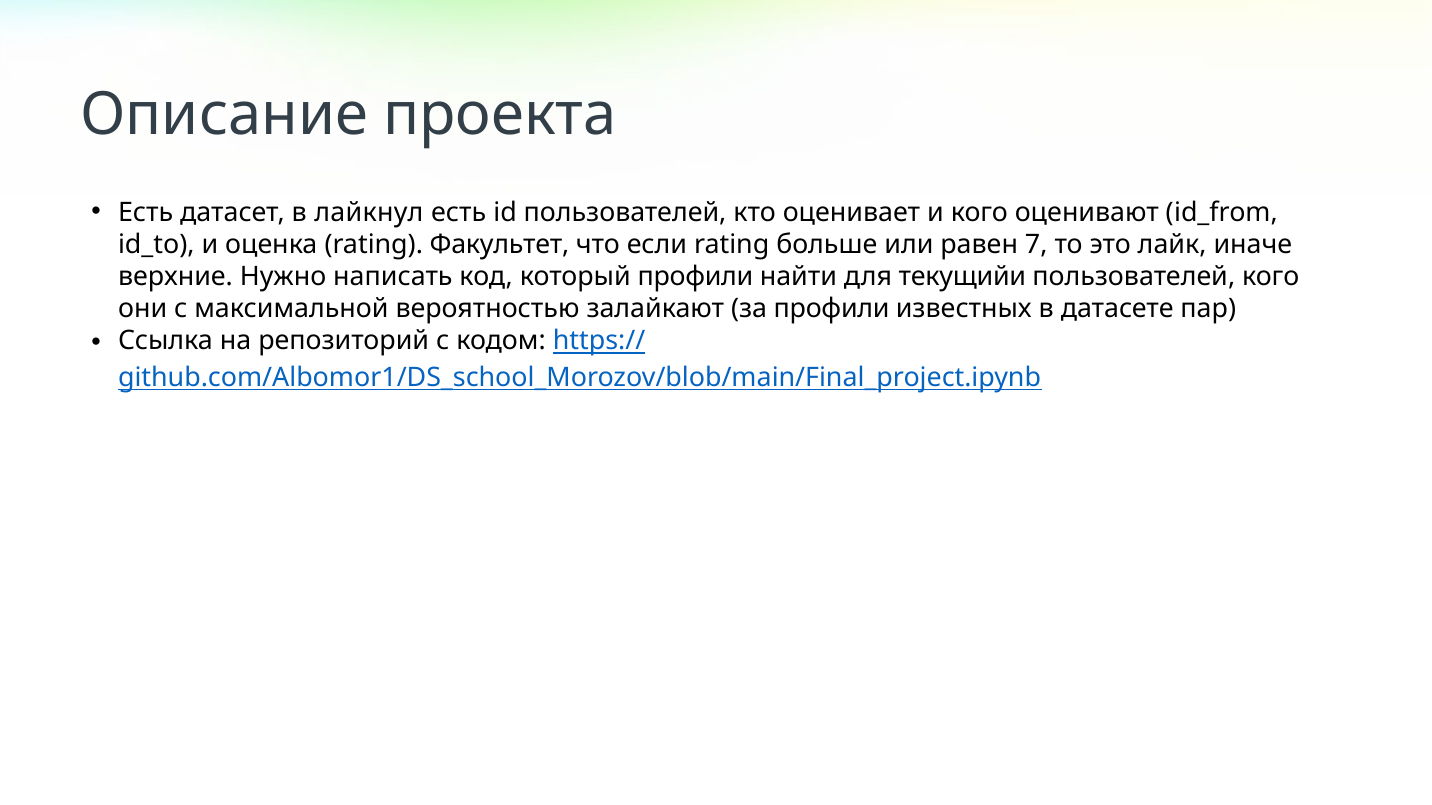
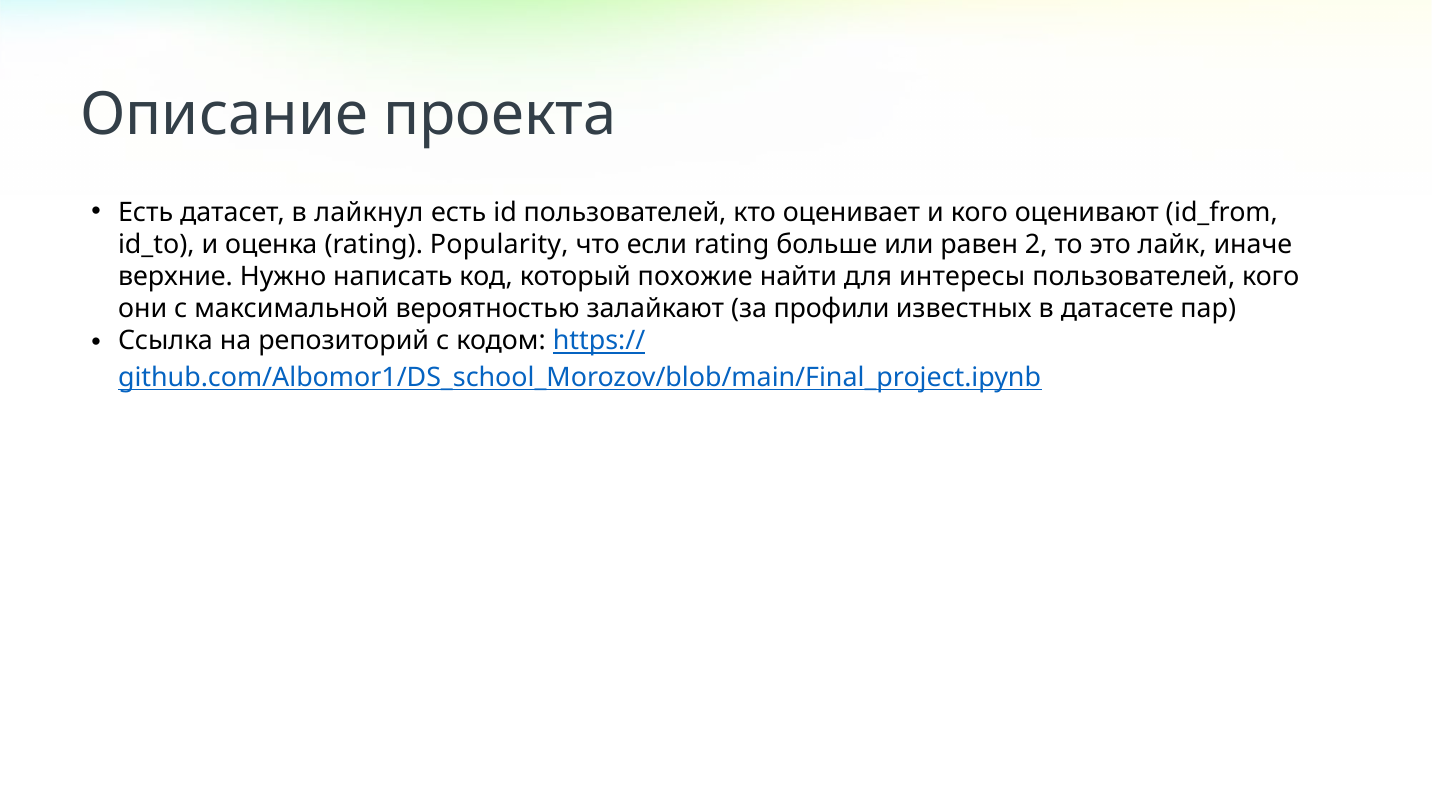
Факультет: Факультет -> Popularity
7: 7 -> 2
который профили: профили -> похожие
текущийи: текущийи -> интересы
